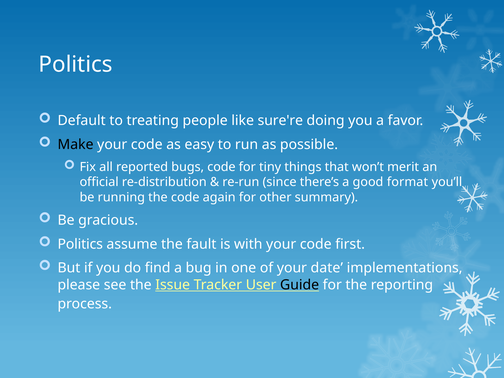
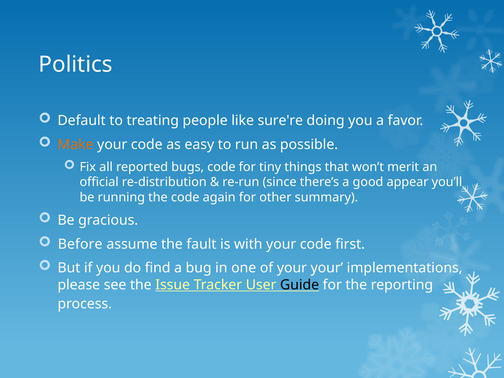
Make colour: black -> orange
format: format -> appear
Politics at (80, 244): Politics -> Before
your date: date -> your
